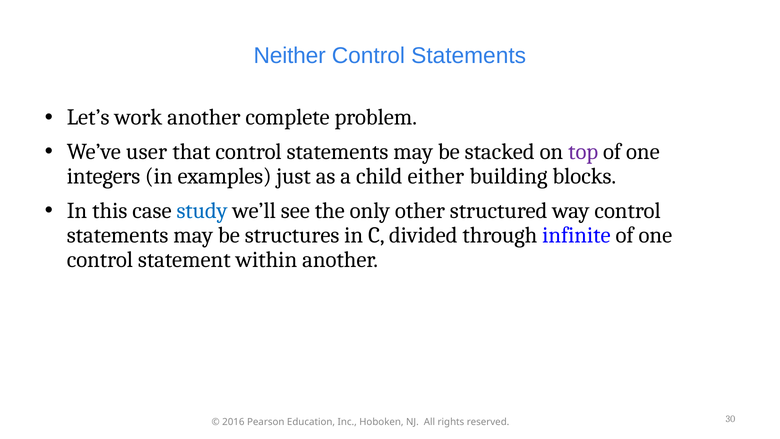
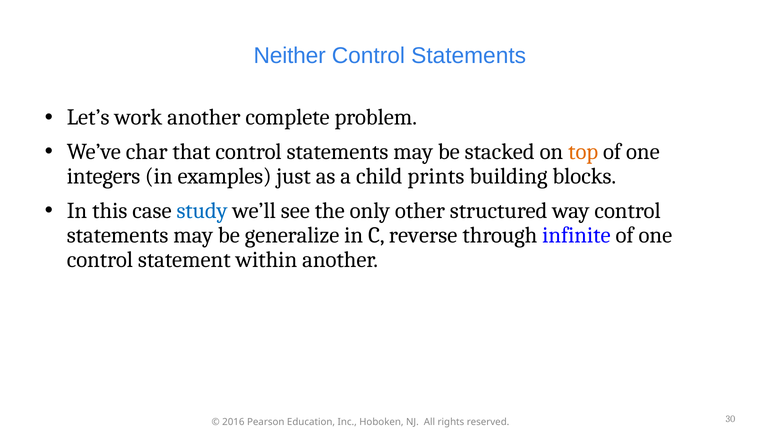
user: user -> char
top colour: purple -> orange
either: either -> prints
structures: structures -> generalize
divided: divided -> reverse
